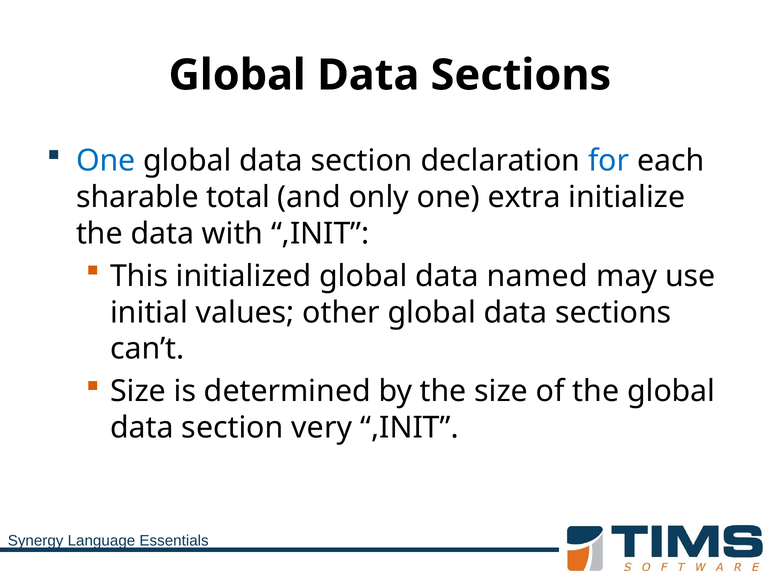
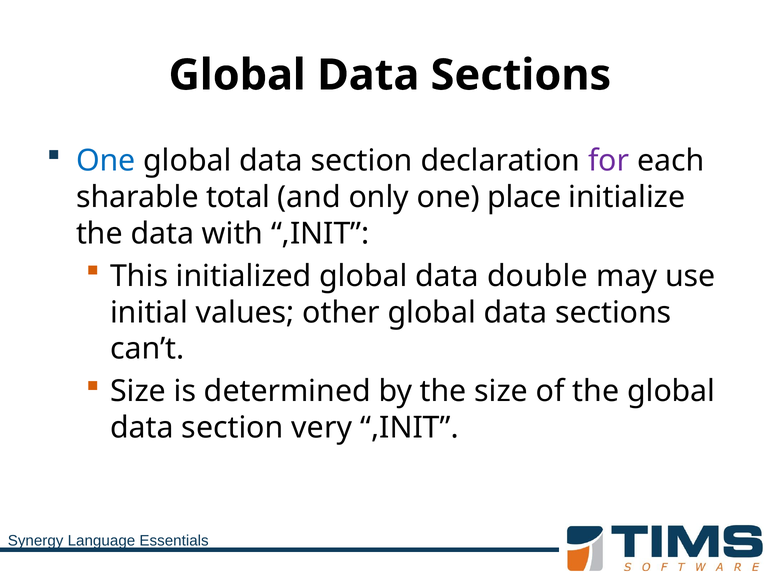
for colour: blue -> purple
extra: extra -> place
named: named -> double
